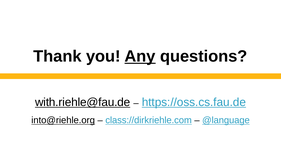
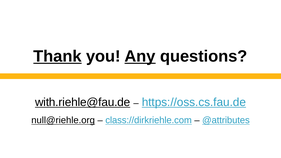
Thank underline: none -> present
into@riehle.org: into@riehle.org -> null@riehle.org
@language: @language -> @attributes
